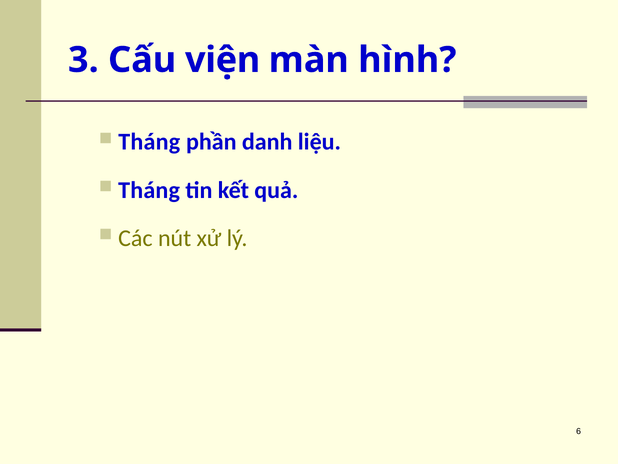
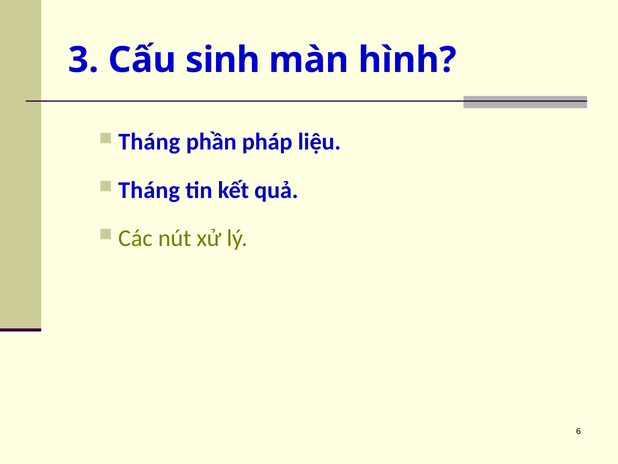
viện: viện -> sinh
danh: danh -> pháp
